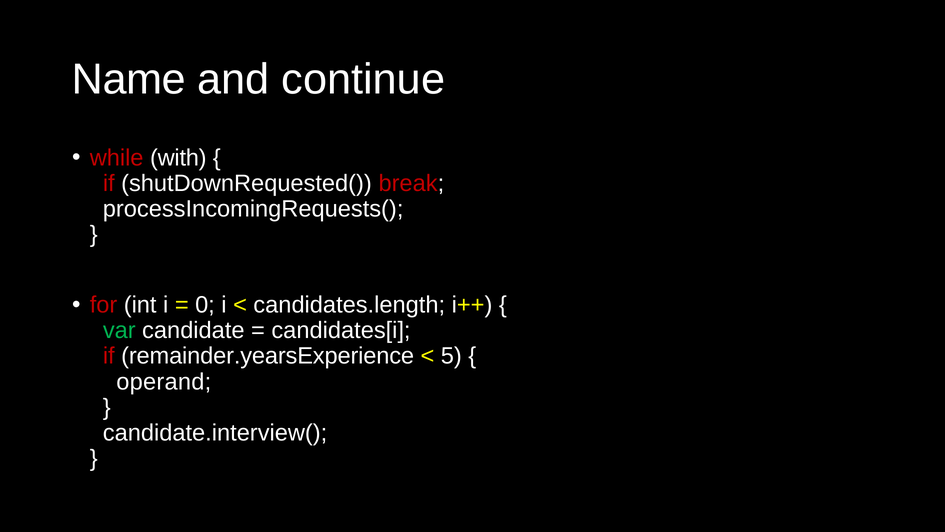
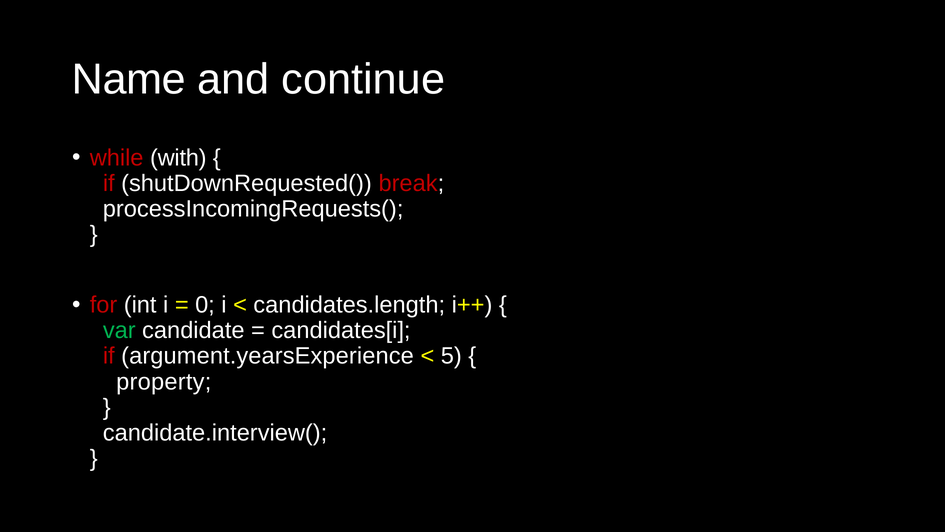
remainder.yearsExperience: remainder.yearsExperience -> argument.yearsExperience
operand: operand -> property
